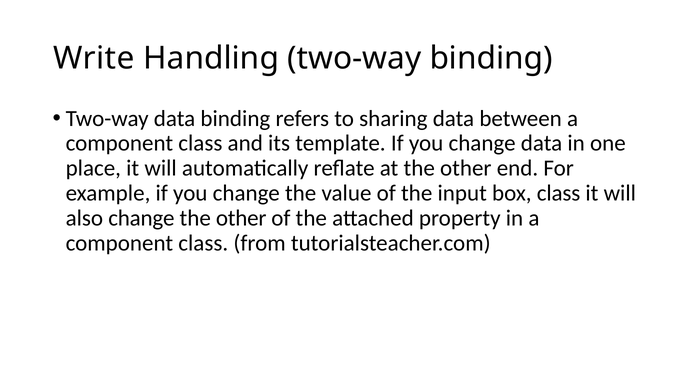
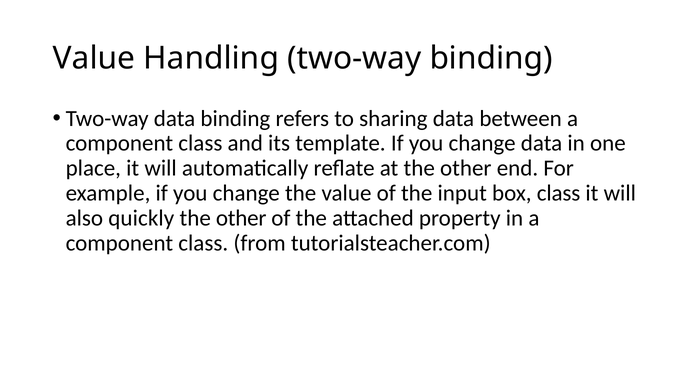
Write at (94, 58): Write -> Value
also change: change -> quickly
